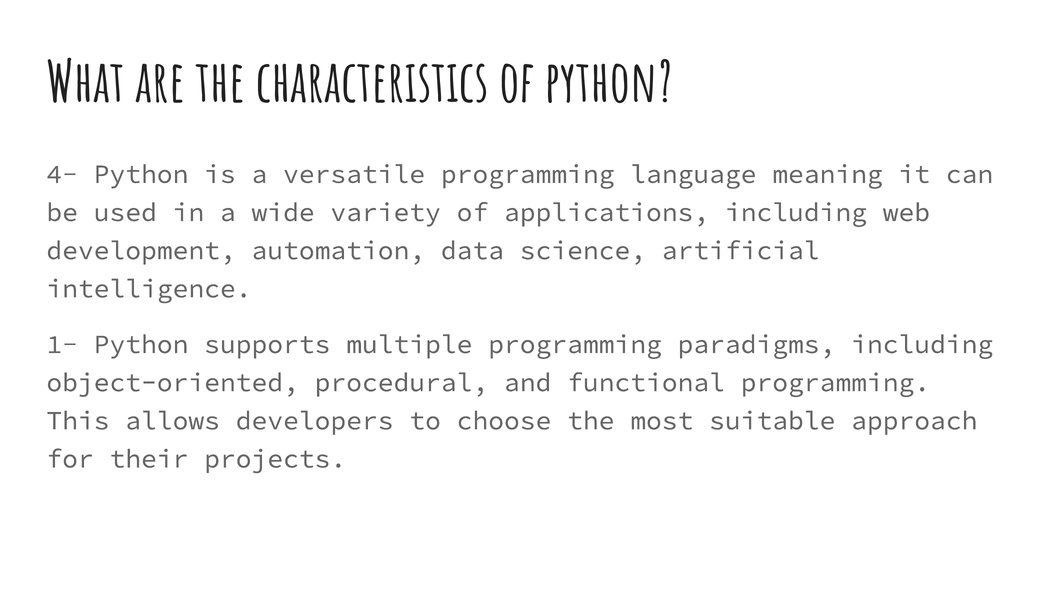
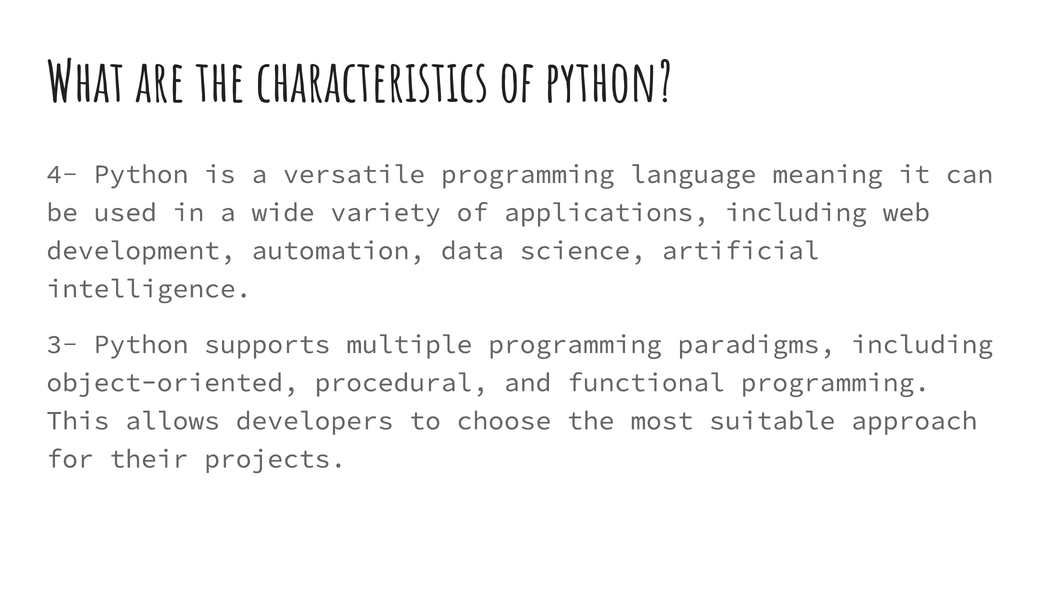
1-: 1- -> 3-
